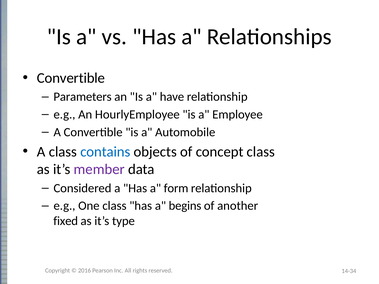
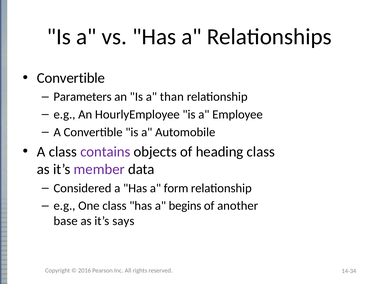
have: have -> than
contains colour: blue -> purple
concept: concept -> heading
fixed: fixed -> base
type: type -> says
